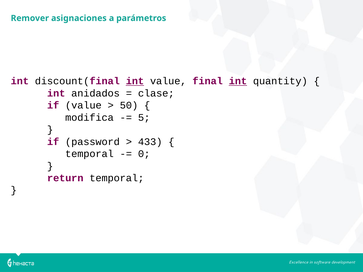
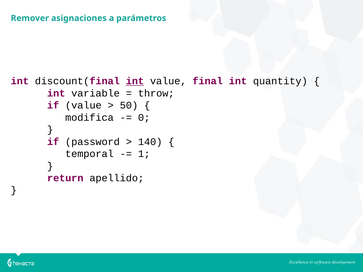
int at (238, 81) underline: present -> none
anidados: anidados -> variable
clase: clase -> throw
5: 5 -> 0
433: 433 -> 140
0: 0 -> 1
return temporal: temporal -> apellido
